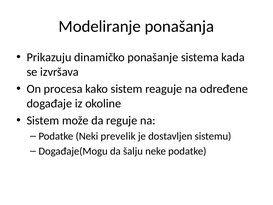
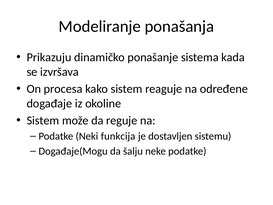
prevelik: prevelik -> funkcija
